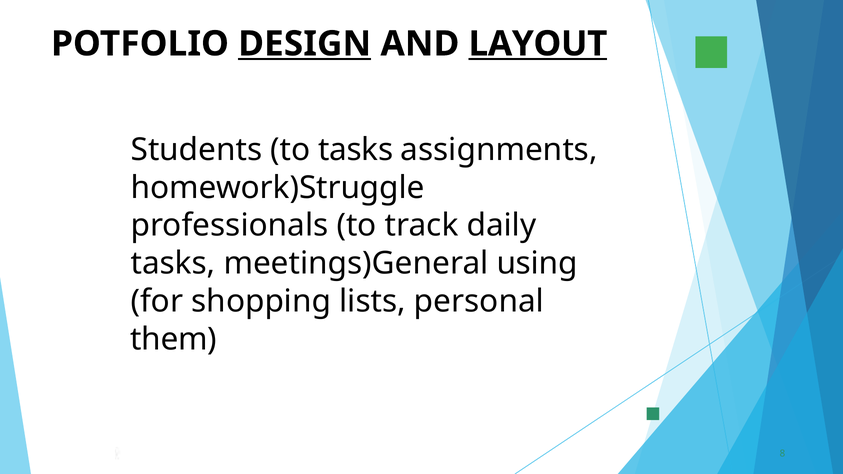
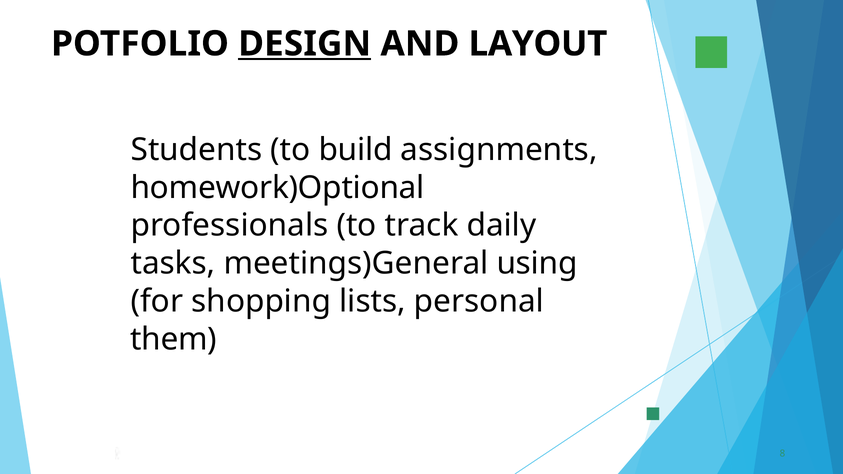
LAYOUT underline: present -> none
to tasks: tasks -> build
homework)Struggle: homework)Struggle -> homework)Optional
